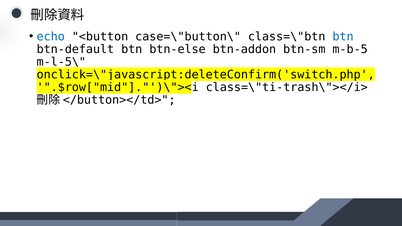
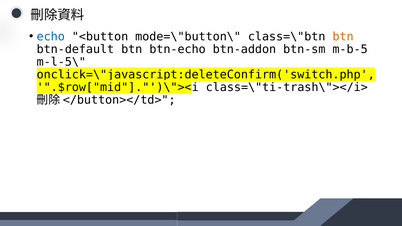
case=\"button\: case=\"button\ -> mode=\"button\
btn at (343, 37) colour: blue -> orange
btn-else: btn-else -> btn-echo
